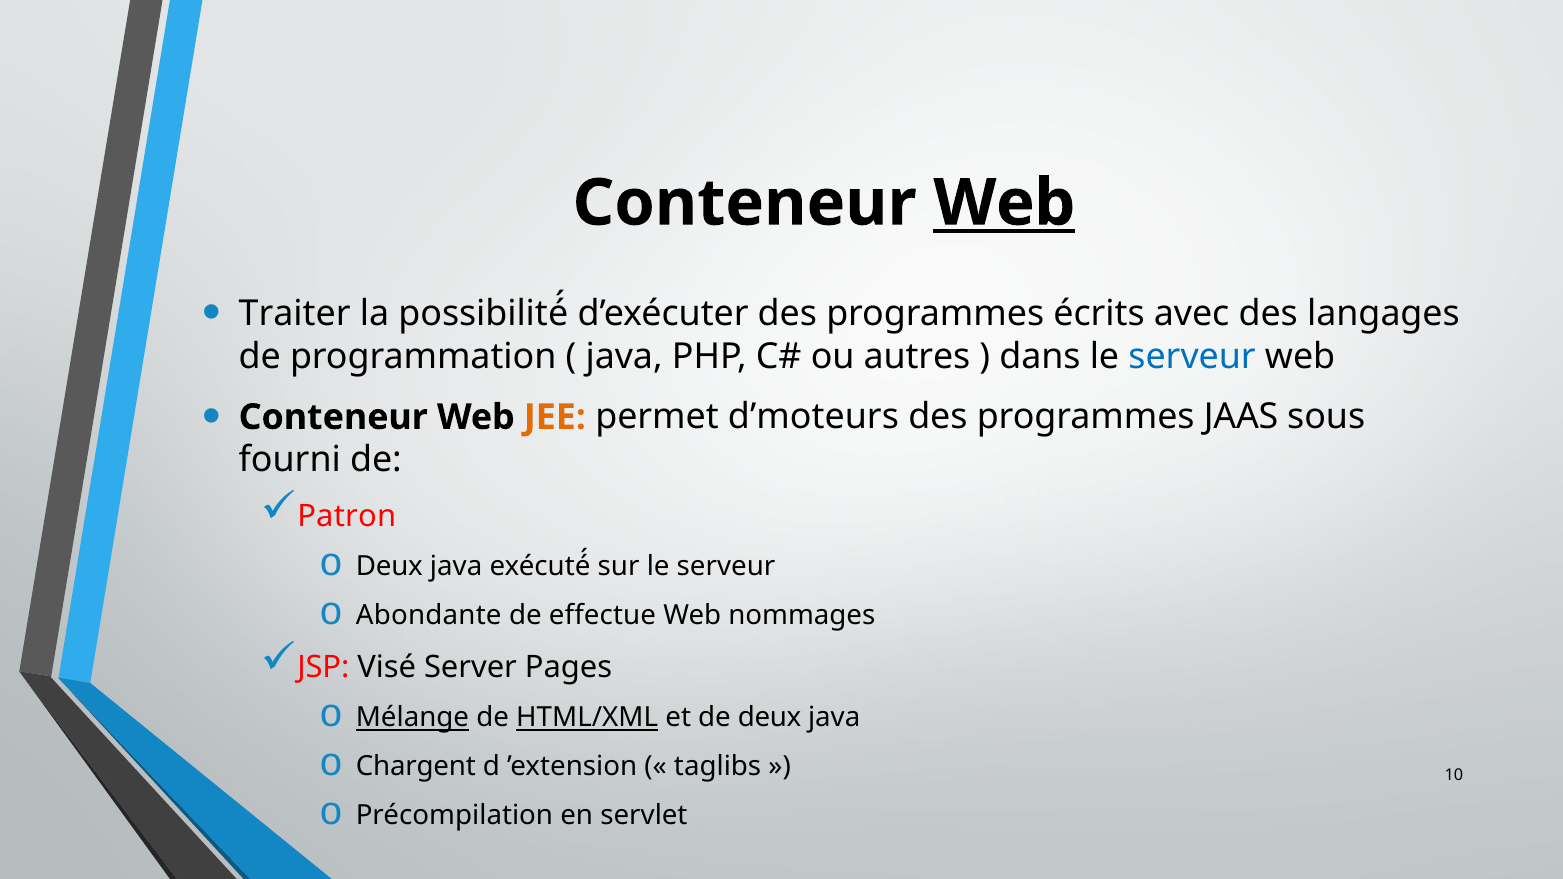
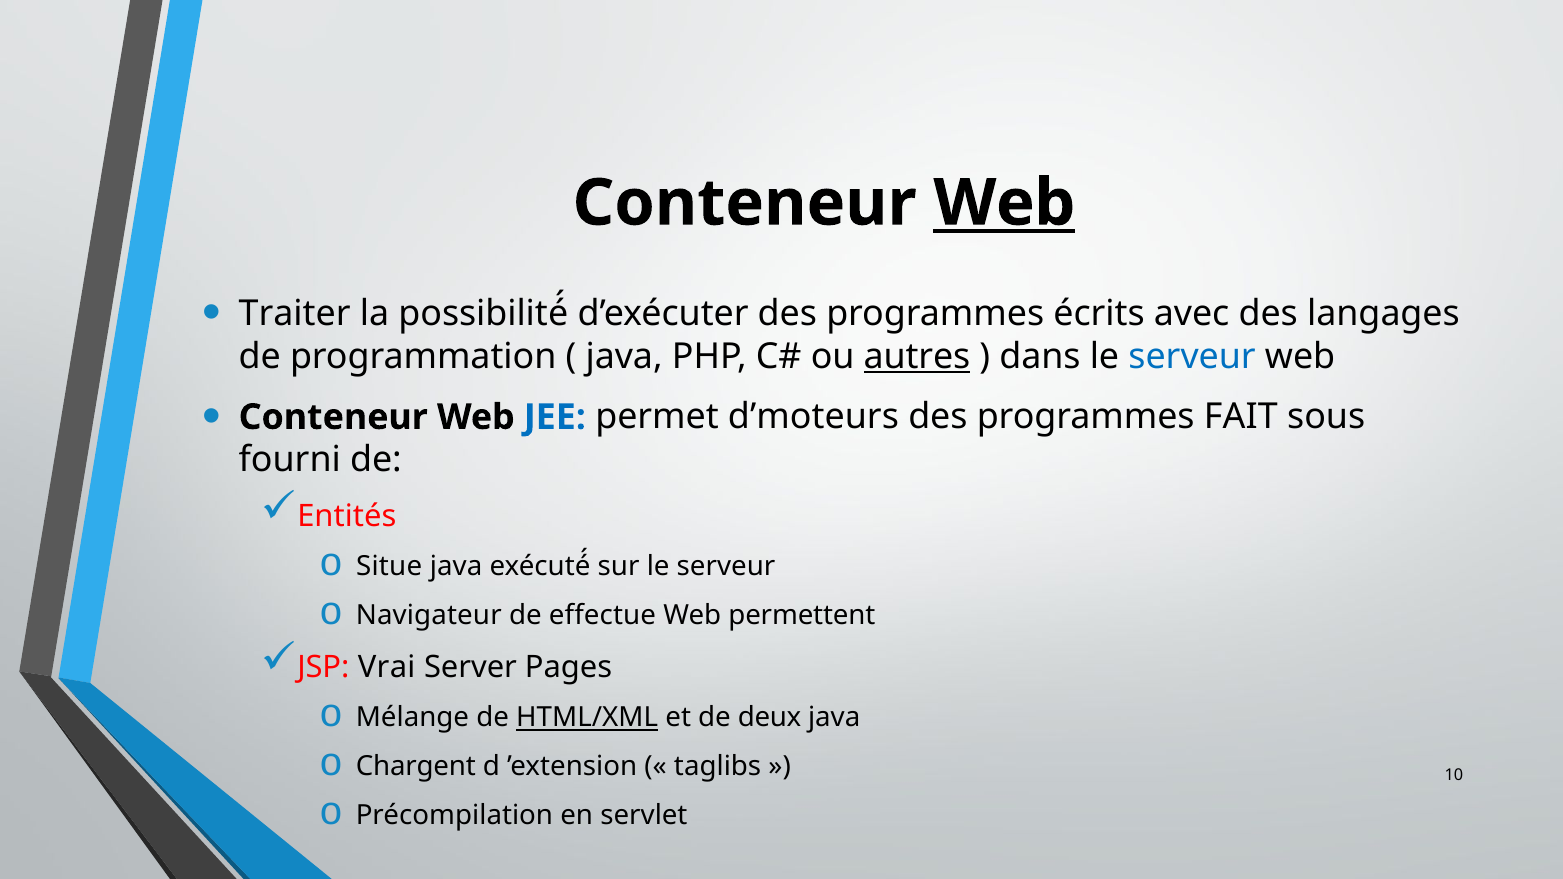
autres underline: none -> present
JEE colour: orange -> blue
JAAS: JAAS -> FAIT
Patron: Patron -> Entités
Deux at (389, 567): Deux -> Situe
Abondante: Abondante -> Navigateur
nommages: nommages -> permettent
Visé: Visé -> Vrai
Mélange underline: present -> none
